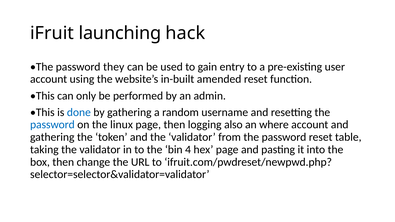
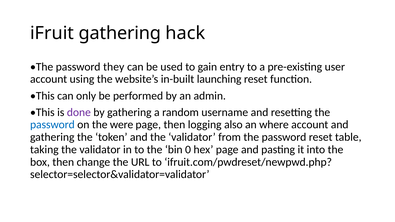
iFruit launching: launching -> gathering
amended: amended -> launching
done colour: blue -> purple
linux: linux -> were
4: 4 -> 0
